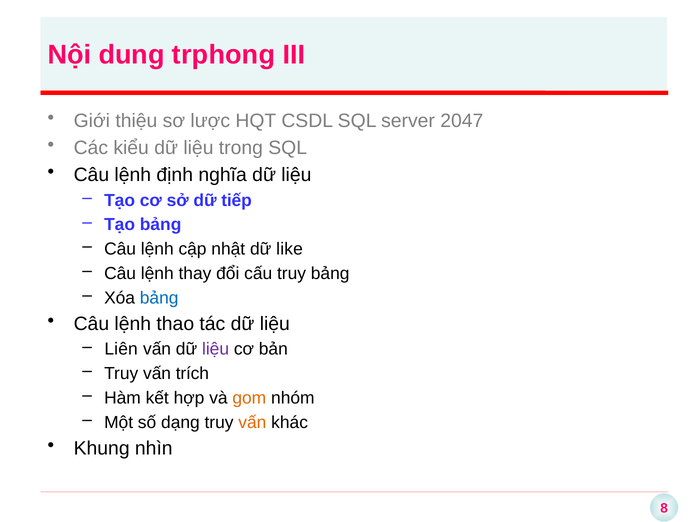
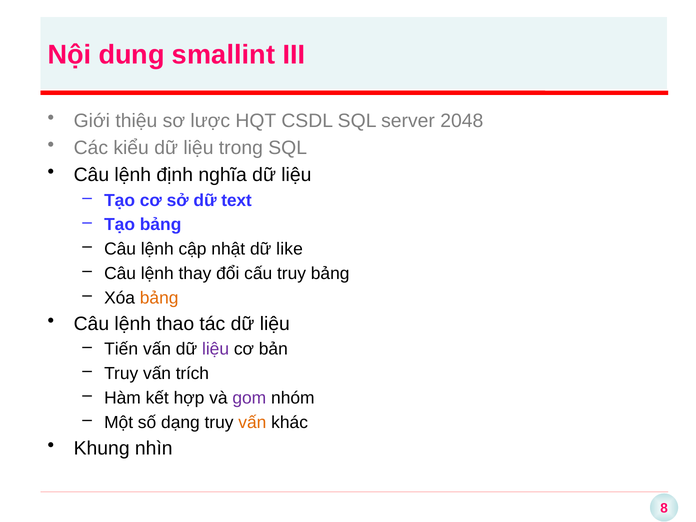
trphong: trphong -> smallint
2047: 2047 -> 2048
tiếp: tiếp -> text
bảng at (159, 298) colour: blue -> orange
Liên: Liên -> Tiến
gom colour: orange -> purple
